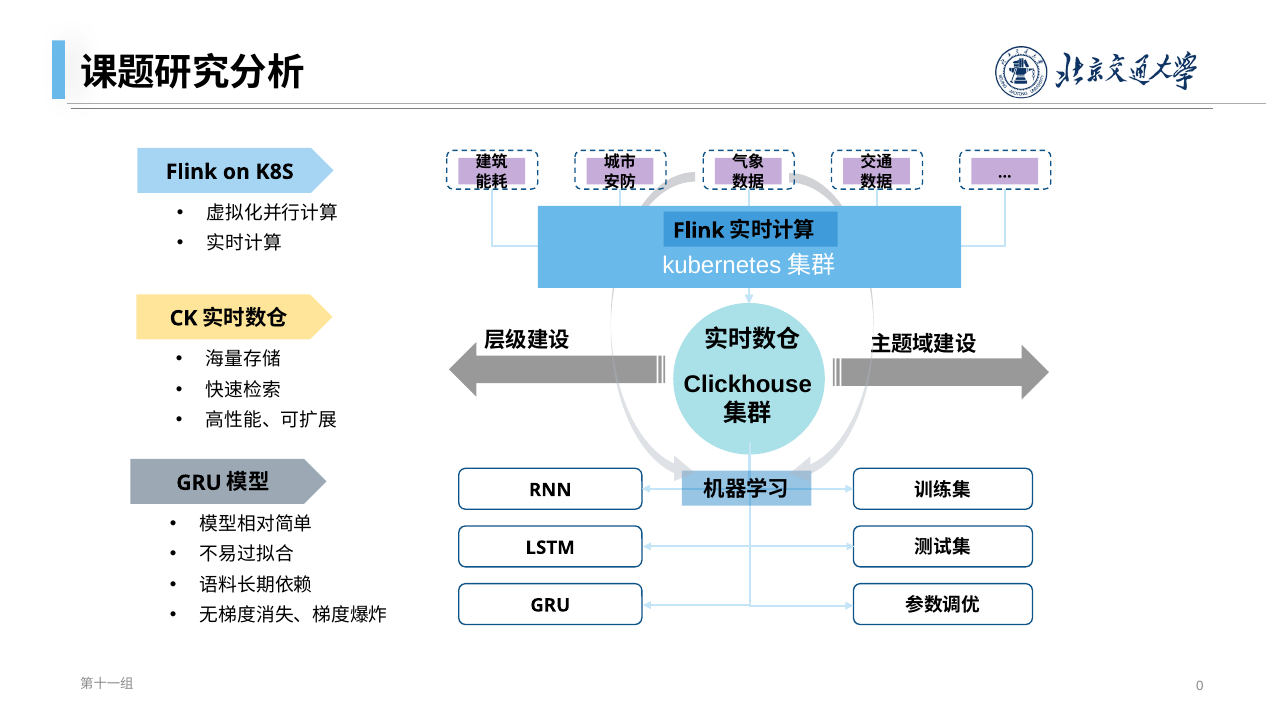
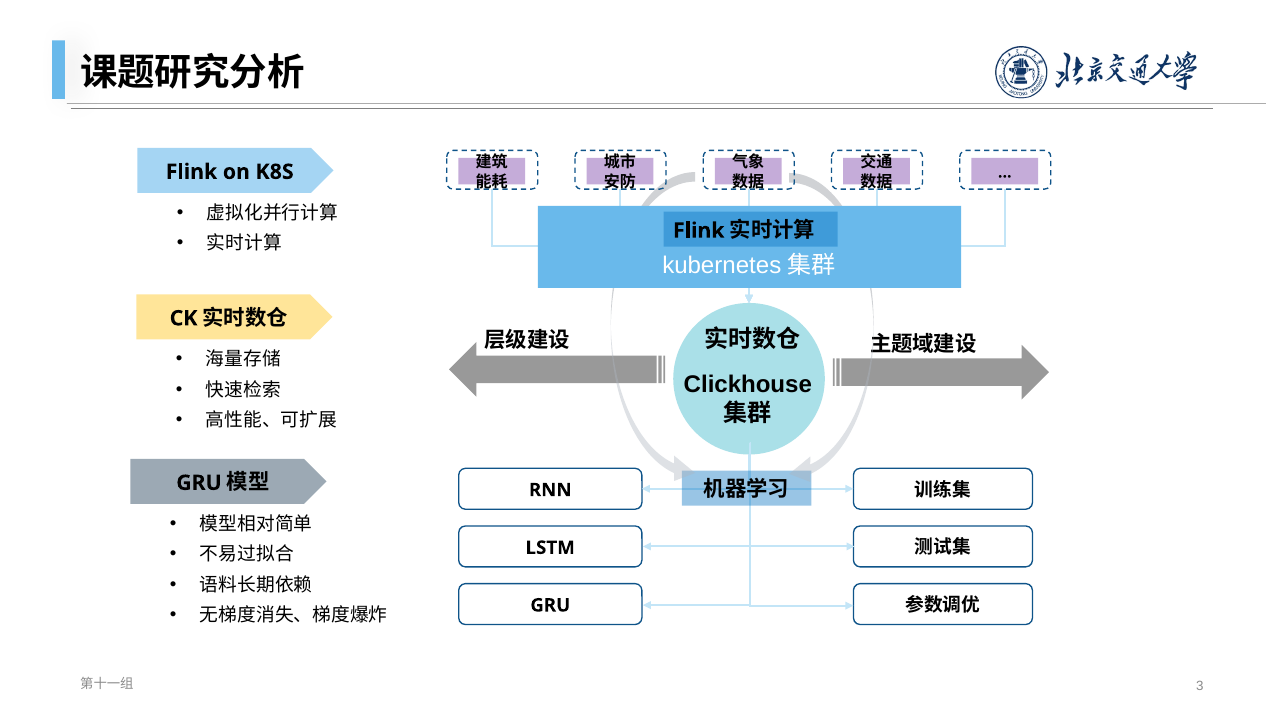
0: 0 -> 3
